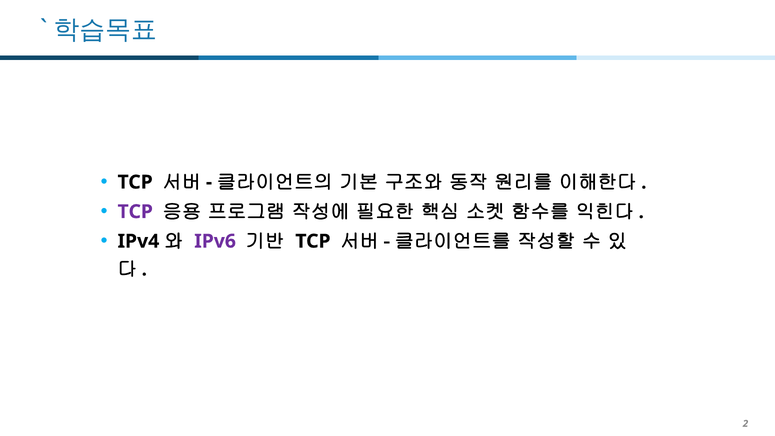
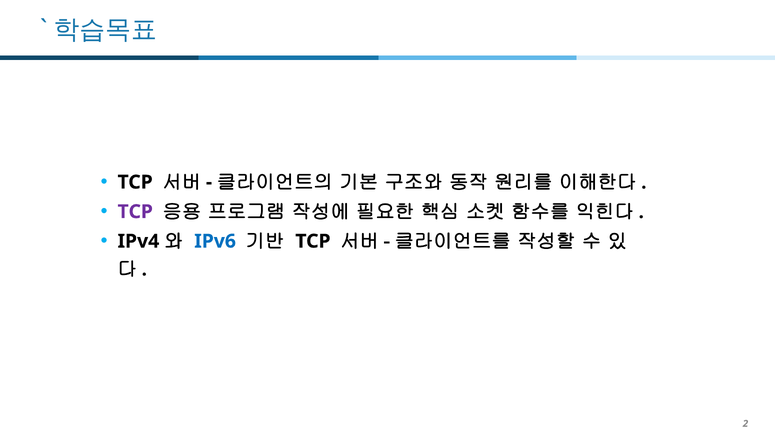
IPv6 colour: purple -> blue
